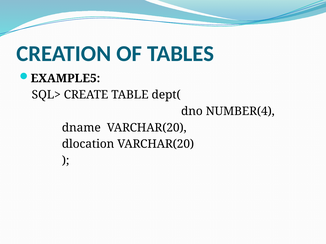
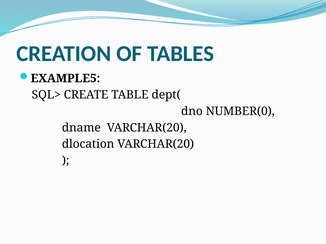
NUMBER(4: NUMBER(4 -> NUMBER(0
